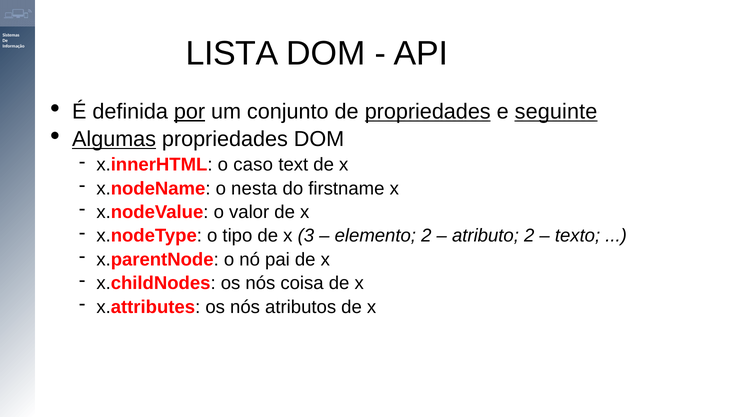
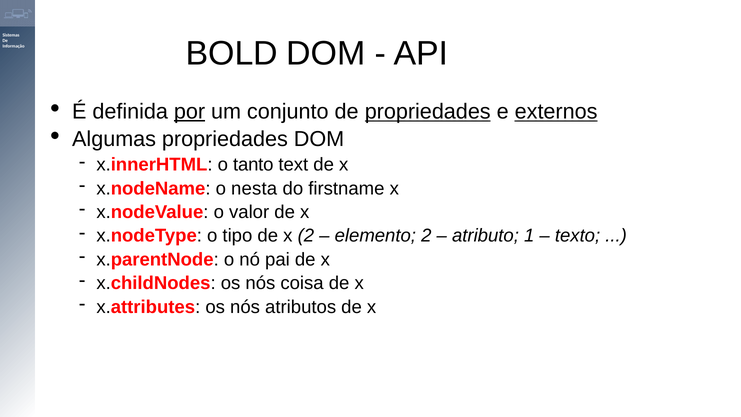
LISTA: LISTA -> BOLD
seguinte: seguinte -> externos
Algumas underline: present -> none
caso: caso -> tanto
x 3: 3 -> 2
atributo 2: 2 -> 1
